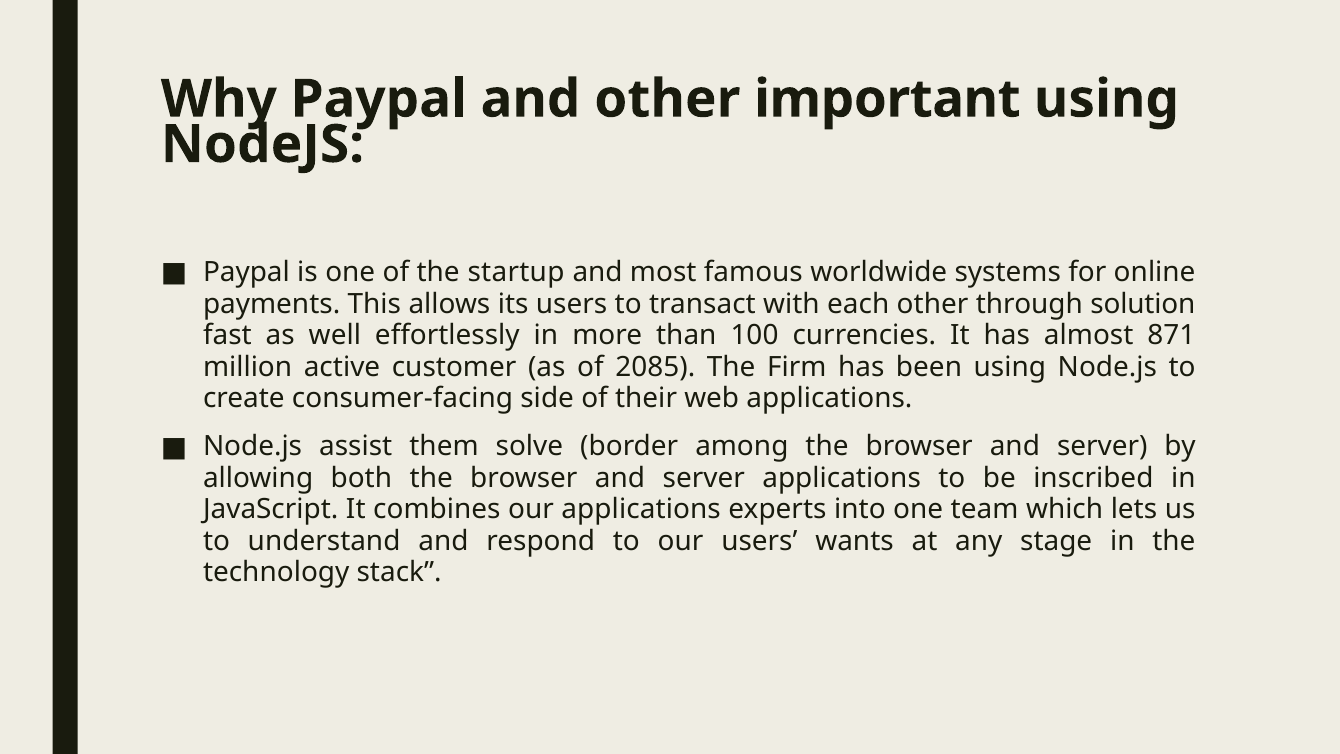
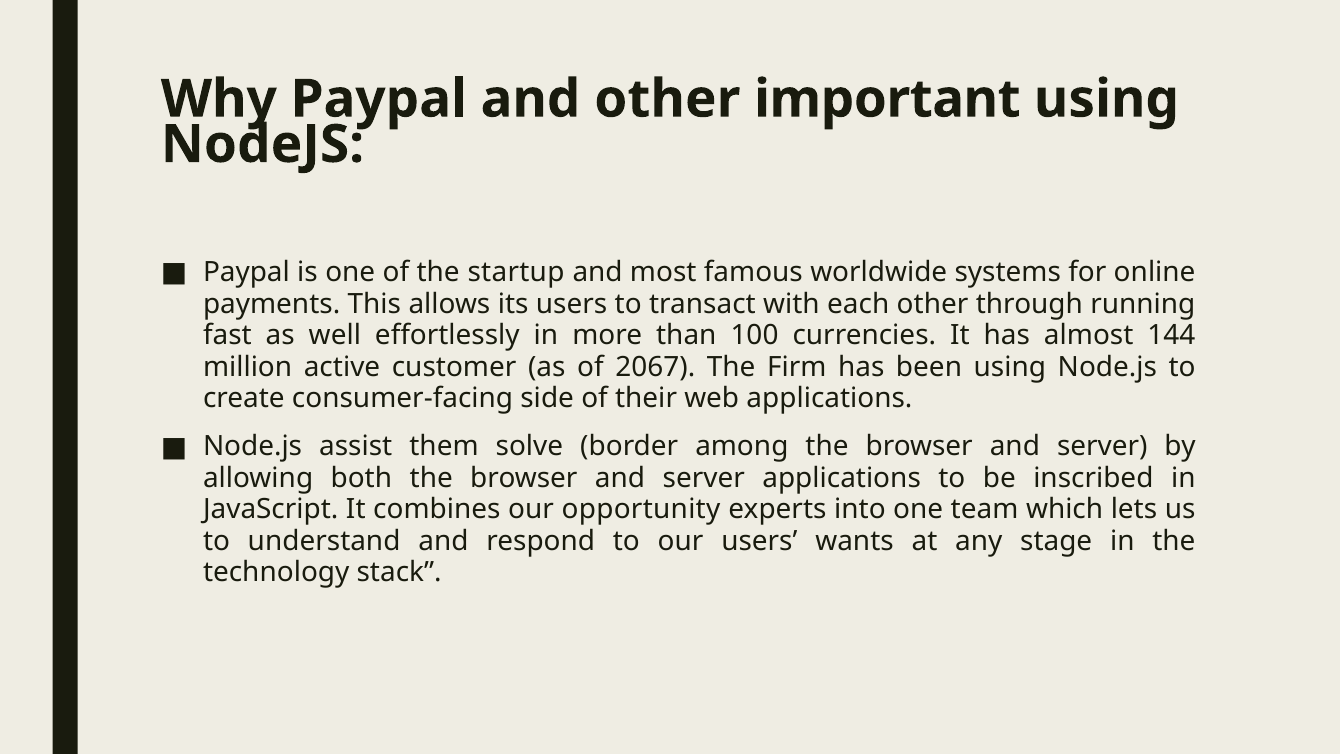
solution: solution -> running
871: 871 -> 144
2085: 2085 -> 2067
our applications: applications -> opportunity
